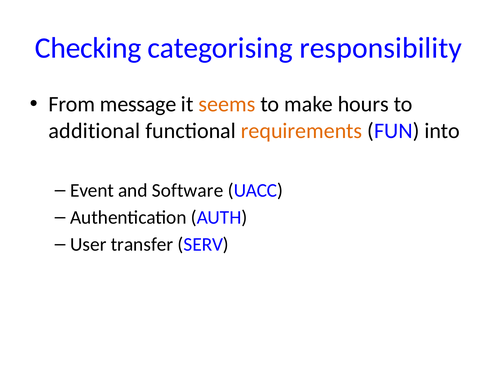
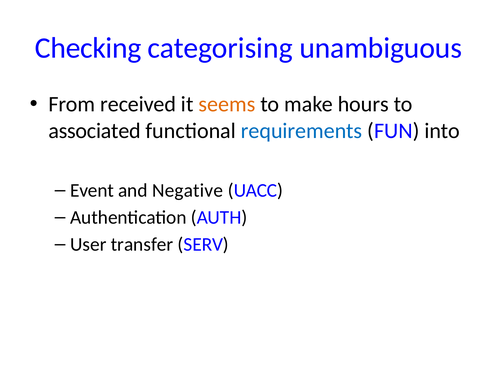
responsibility: responsibility -> unambiguous
message: message -> received
additional: additional -> associated
requirements colour: orange -> blue
Software: Software -> Negative
